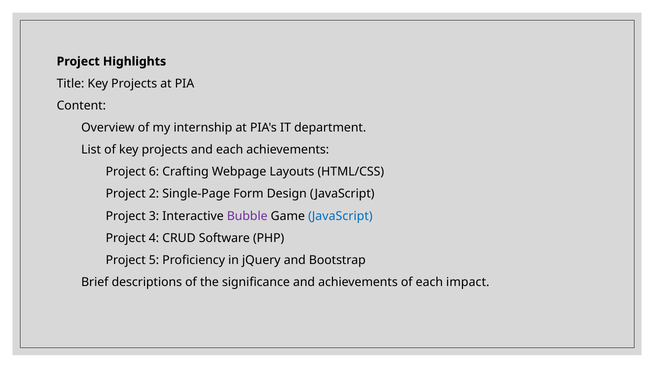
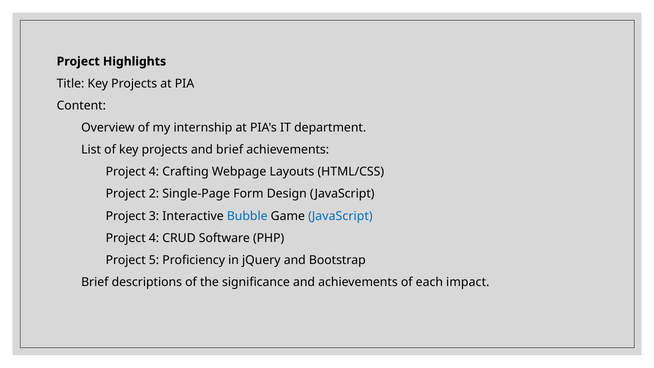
and each: each -> brief
6 at (154, 172): 6 -> 4
Bubble colour: purple -> blue
